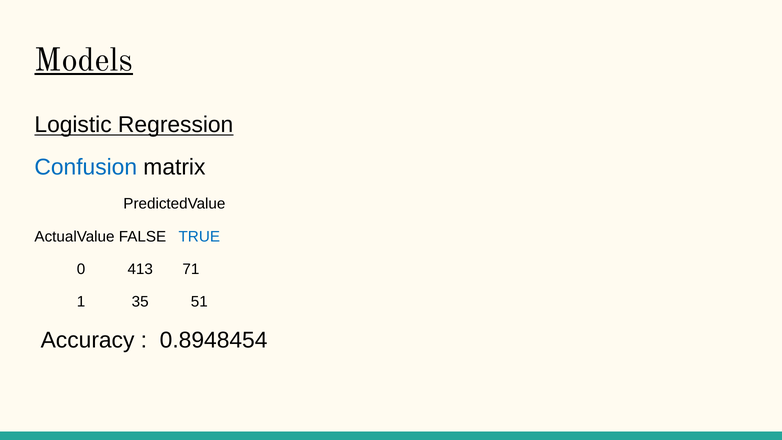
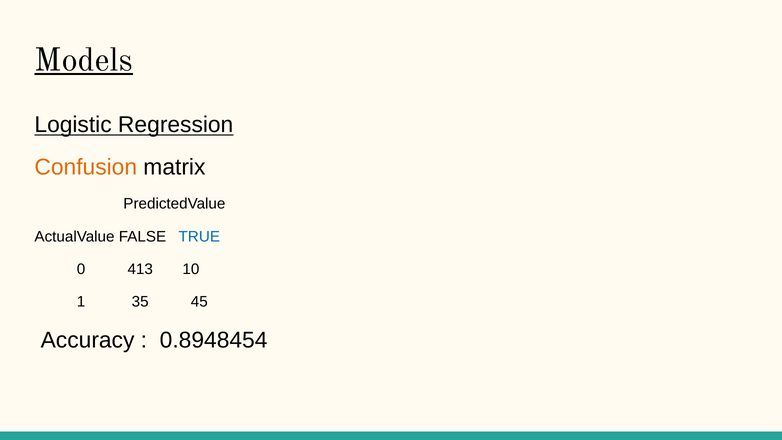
Confusion colour: blue -> orange
71: 71 -> 10
51: 51 -> 45
